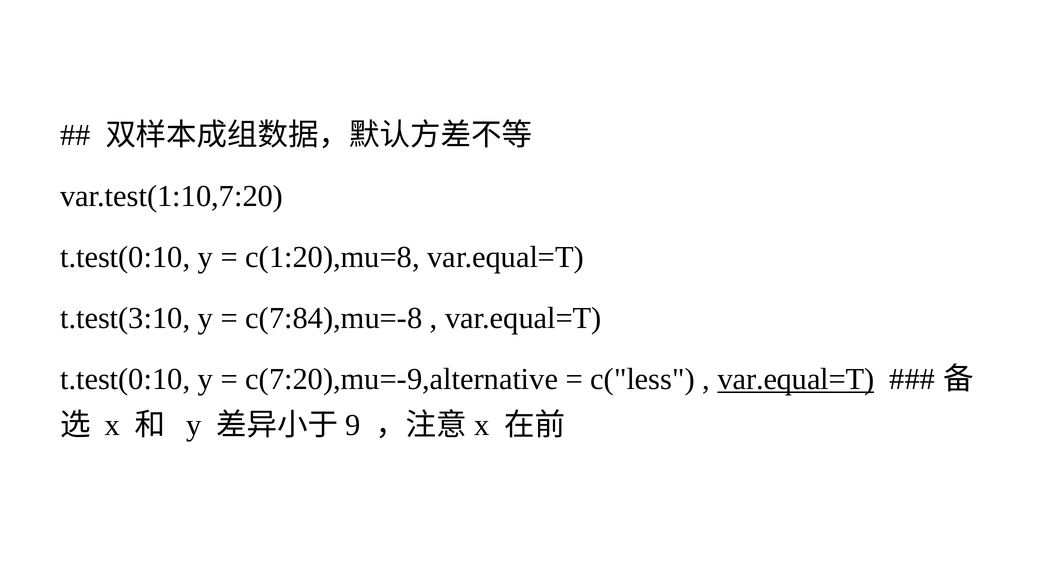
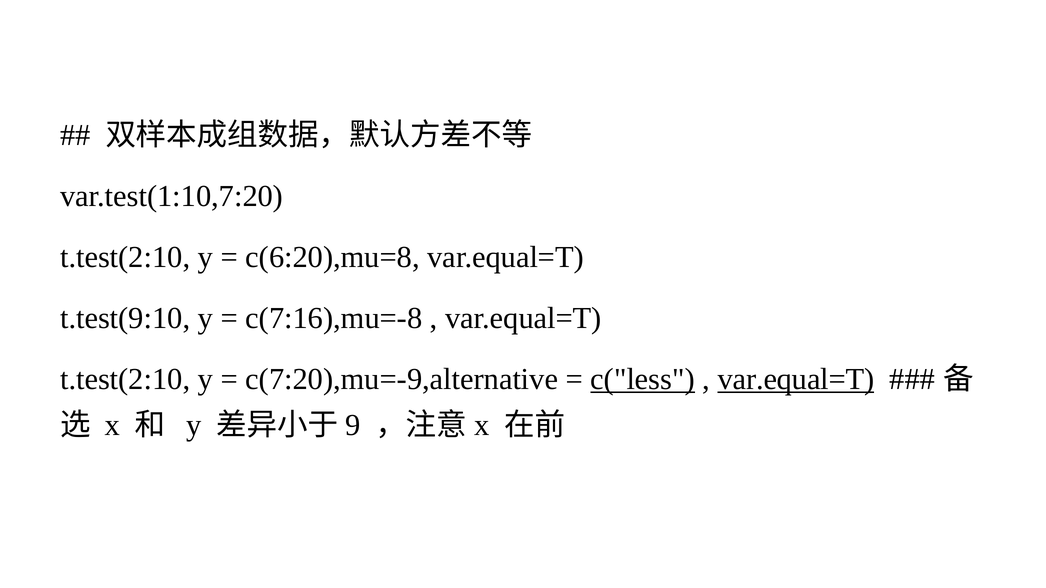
t.test(0:10 at (125, 257): t.test(0:10 -> t.test(2:10
c(1:20),mu=8: c(1:20),mu=8 -> c(6:20),mu=8
t.test(3:10: t.test(3:10 -> t.test(9:10
c(7:84),mu=-8: c(7:84),mu=-8 -> c(7:16),mu=-8
t.test(0:10 at (125, 379): t.test(0:10 -> t.test(2:10
c("less underline: none -> present
